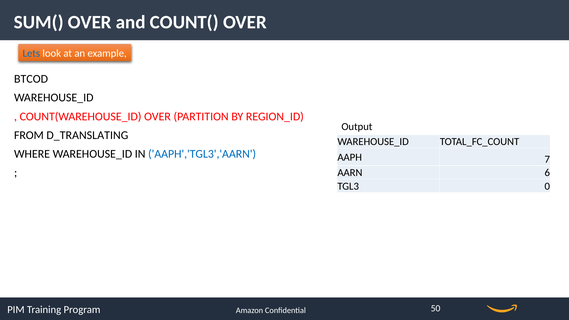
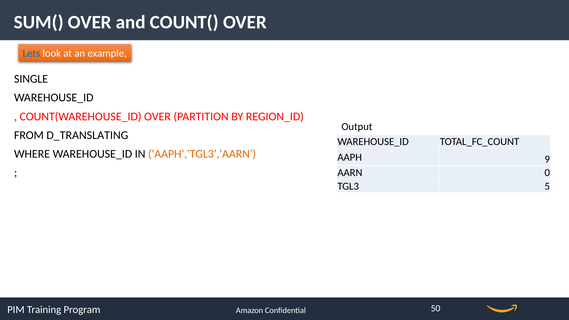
BTCOD: BTCOD -> SINGLE
AAPH','TGL3','AARN colour: blue -> orange
7: 7 -> 9
6: 6 -> 0
0: 0 -> 5
